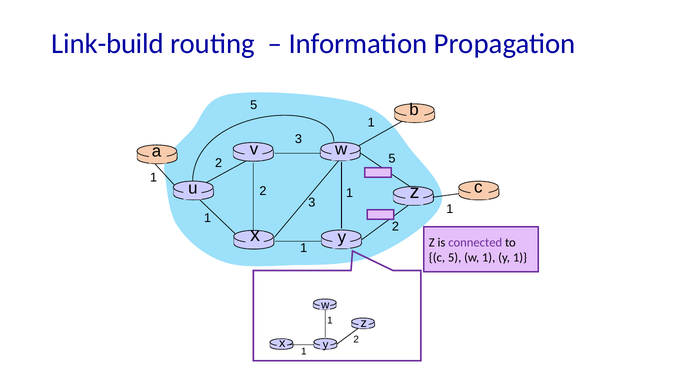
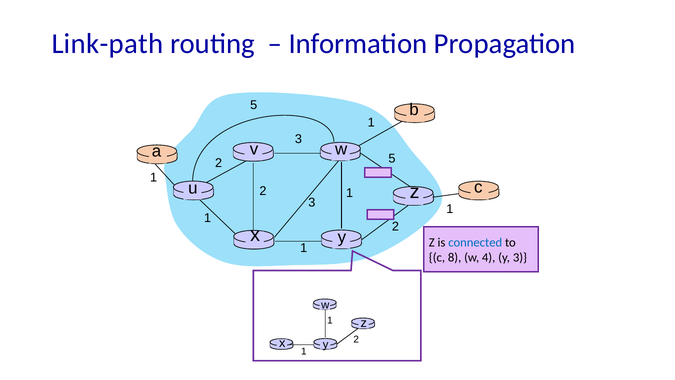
Link-build: Link-build -> Link-path
connected colour: purple -> blue
c 5: 5 -> 8
w 1: 1 -> 4
y 1: 1 -> 3
